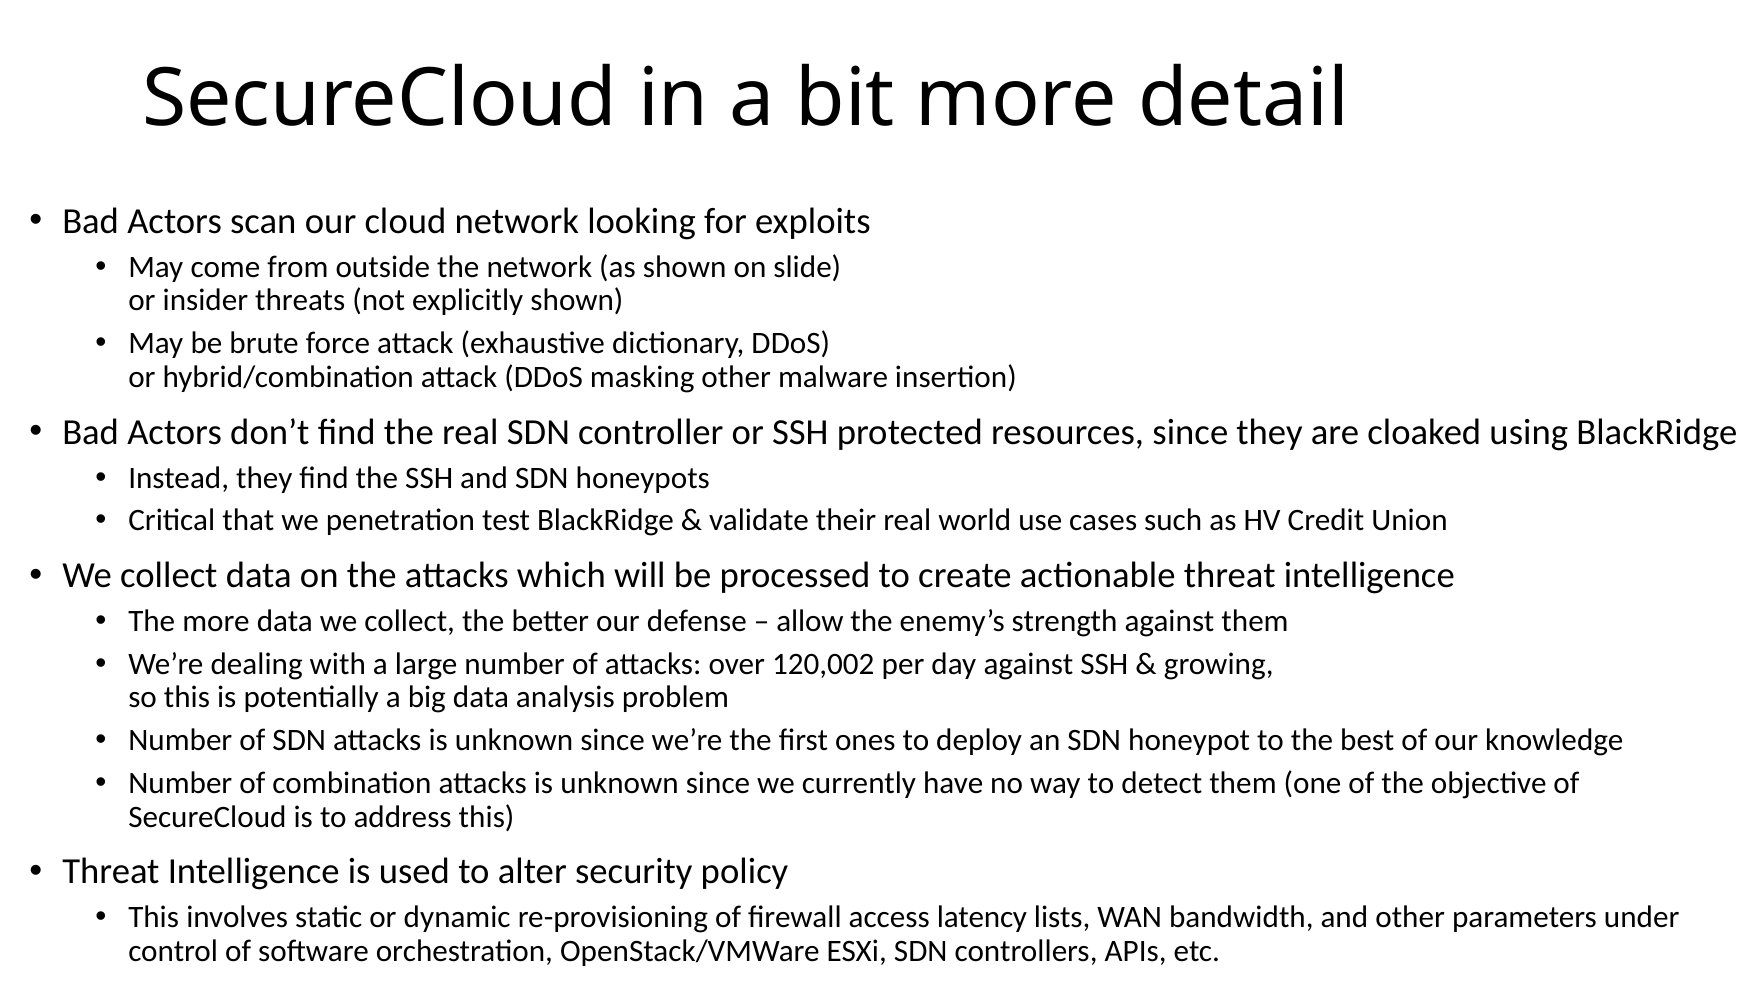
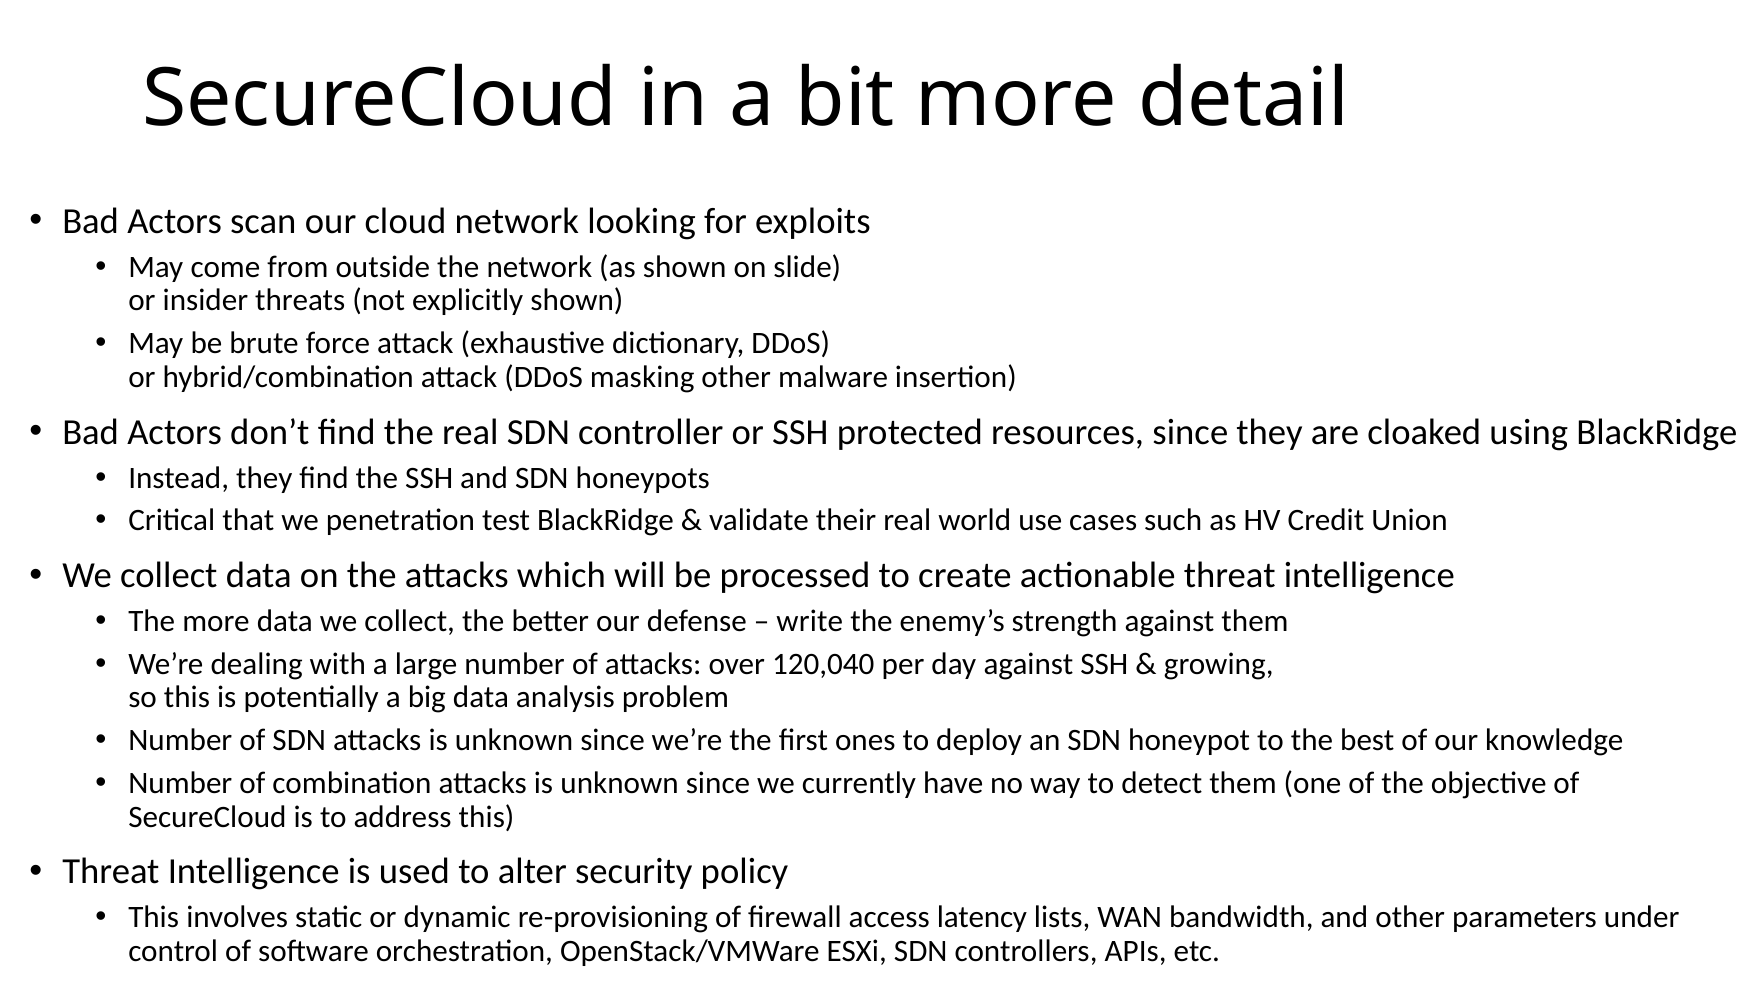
allow: allow -> write
120,002: 120,002 -> 120,040
